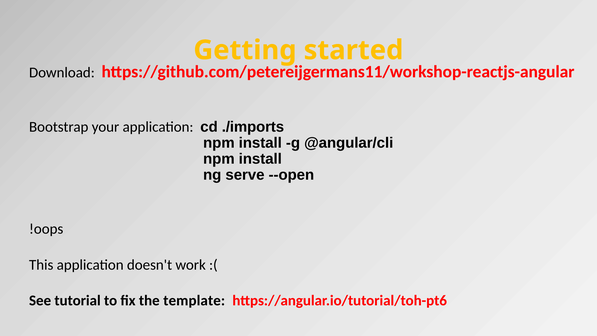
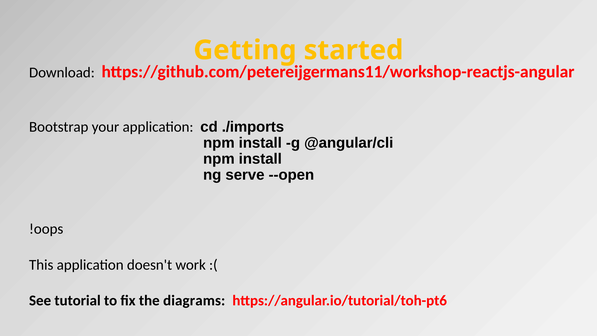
template: template -> diagrams
